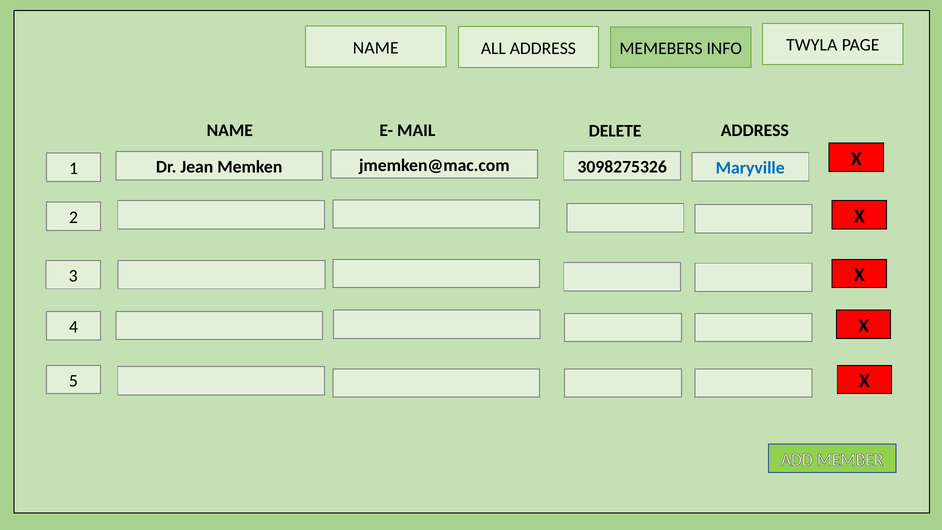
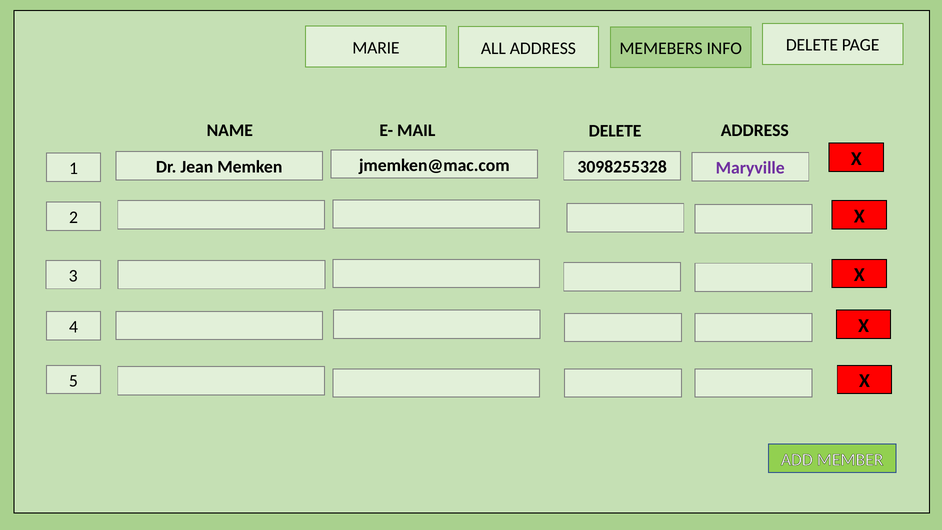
NAME at (376, 48): NAME -> MARIE
INFO TWYLA: TWYLA -> DELETE
Maryville colour: blue -> purple
3098275326: 3098275326 -> 3098255328
